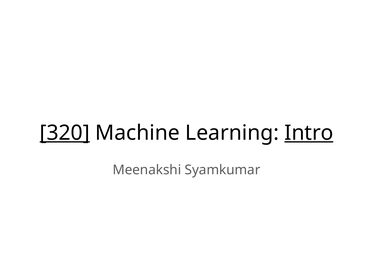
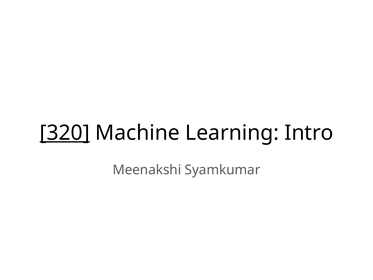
Intro underline: present -> none
